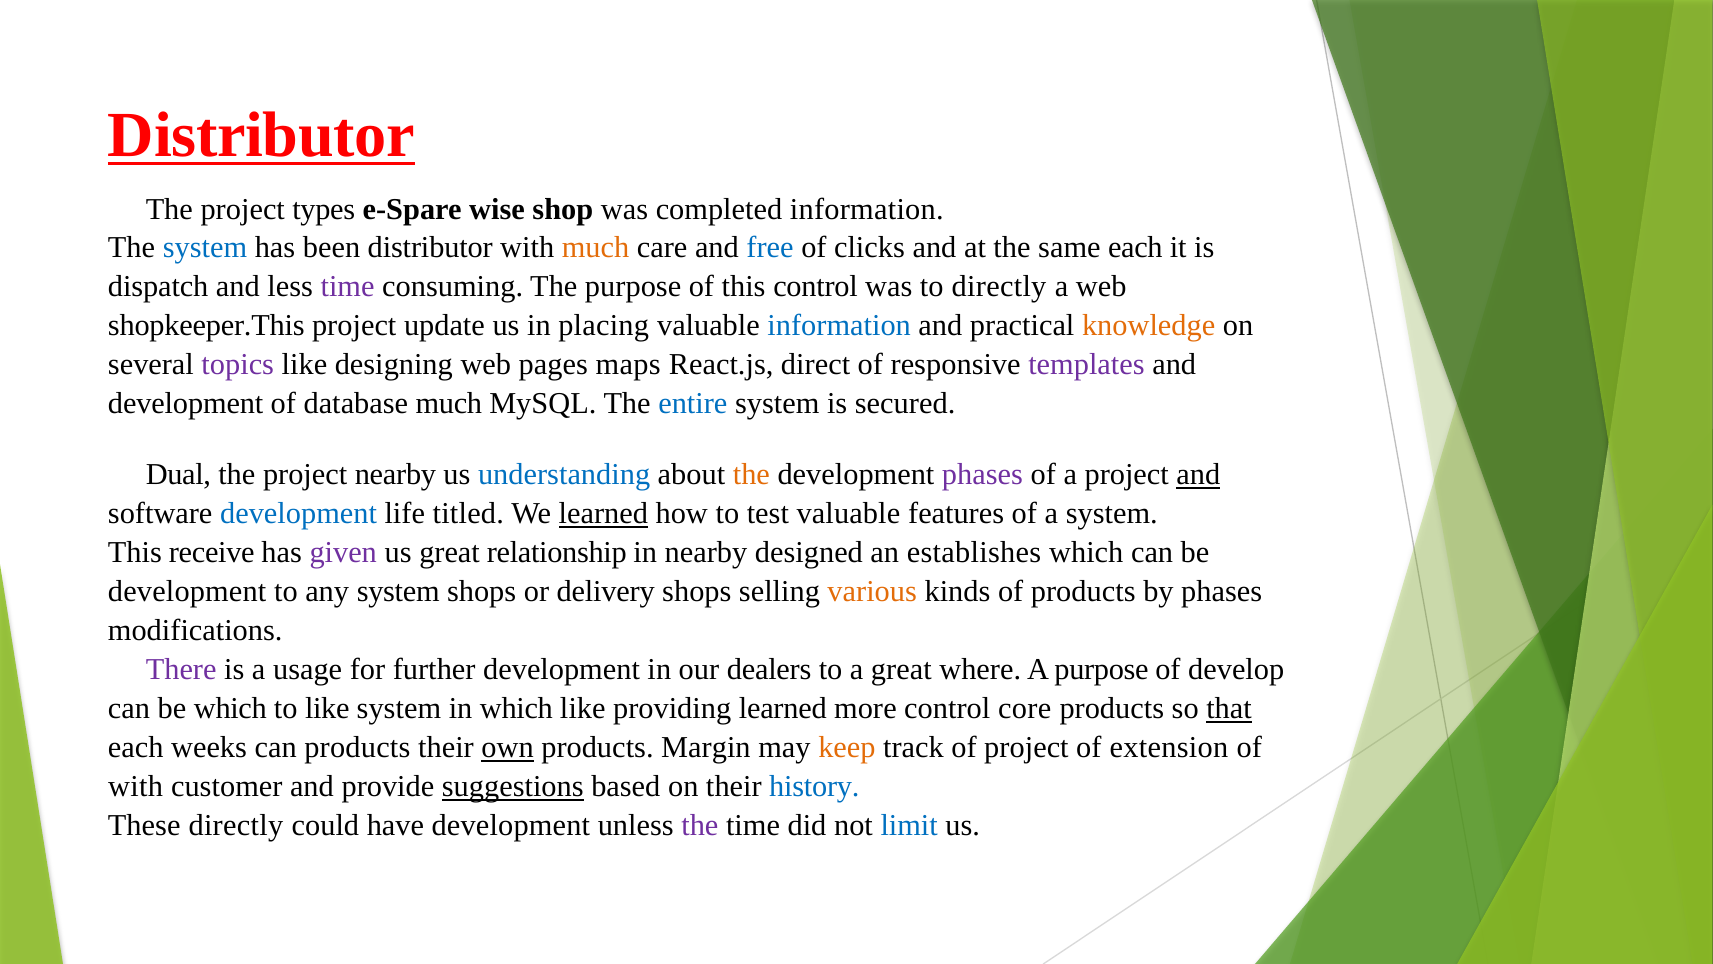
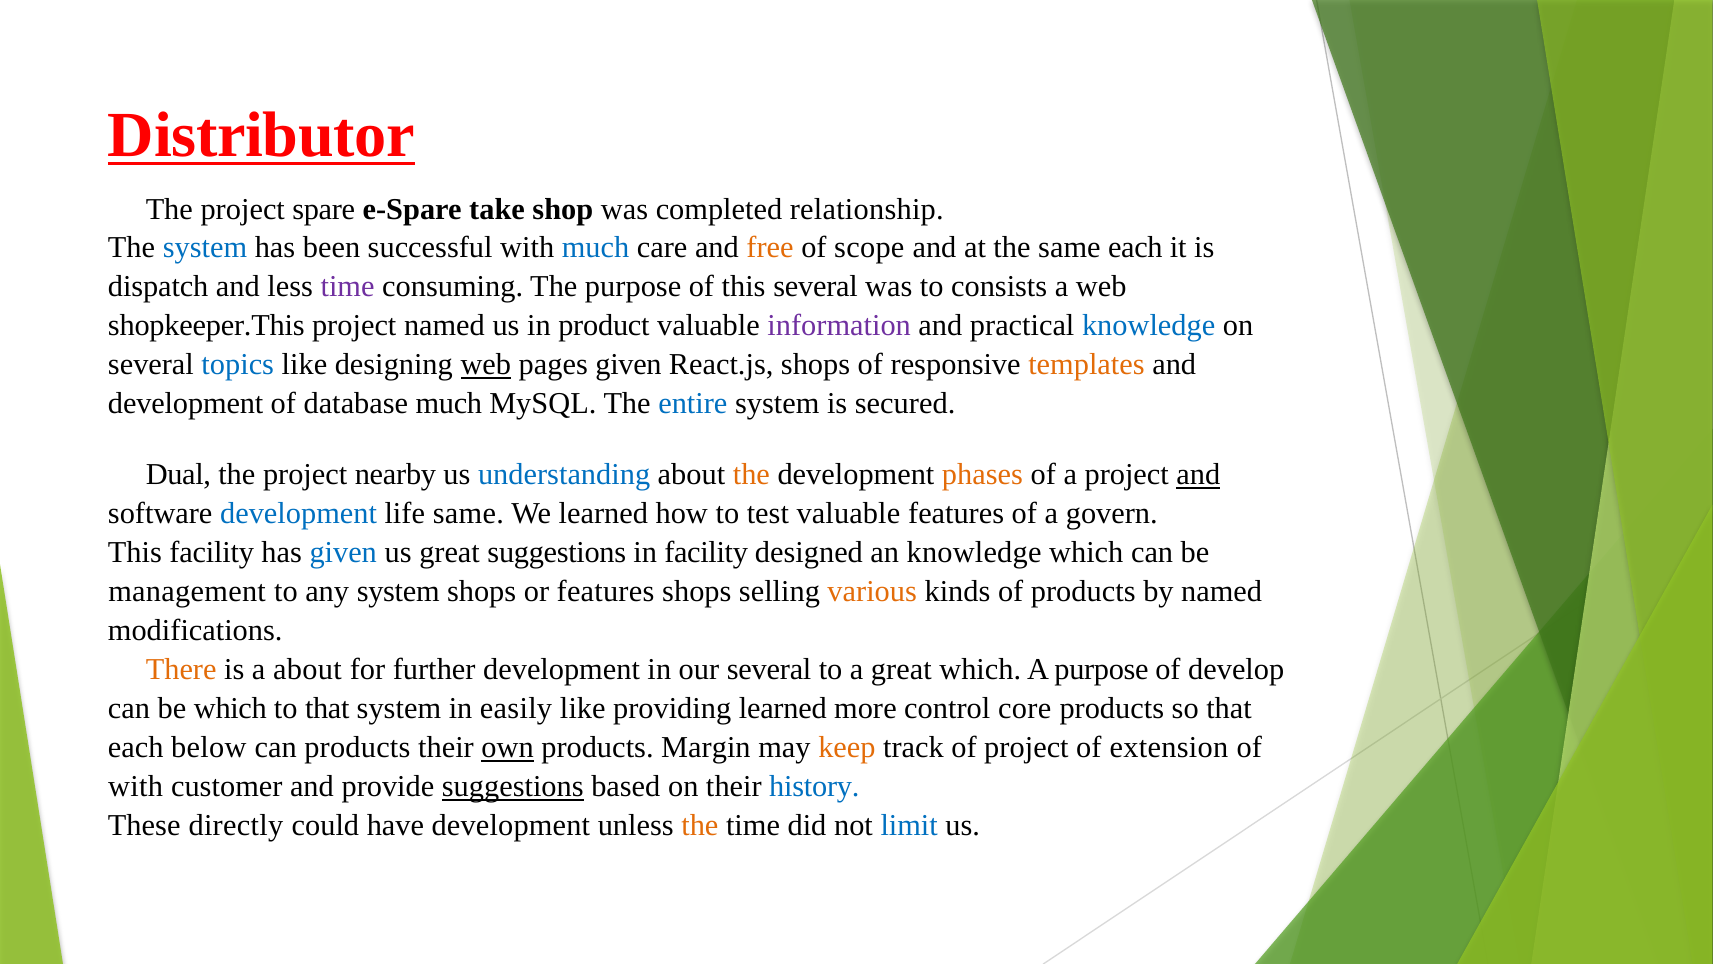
types: types -> spare
wise: wise -> take
completed information: information -> relationship
been distributor: distributor -> successful
much at (596, 248) colour: orange -> blue
free colour: blue -> orange
clicks: clicks -> scope
this control: control -> several
to directly: directly -> consists
project update: update -> named
placing: placing -> product
information at (839, 326) colour: blue -> purple
knowledge at (1149, 326) colour: orange -> blue
topics colour: purple -> blue
web at (486, 365) underline: none -> present
pages maps: maps -> given
React.js direct: direct -> shops
templates colour: purple -> orange
phases at (982, 475) colour: purple -> orange
life titled: titled -> same
learned at (603, 514) underline: present -> none
a system: system -> govern
This receive: receive -> facility
given at (343, 553) colour: purple -> blue
great relationship: relationship -> suggestions
in nearby: nearby -> facility
an establishes: establishes -> knowledge
development at (187, 592): development -> management
or delivery: delivery -> features
by phases: phases -> named
There colour: purple -> orange
a usage: usage -> about
our dealers: dealers -> several
great where: where -> which
to like: like -> that
in which: which -> easily
that at (1229, 708) underline: present -> none
weeks: weeks -> below
the at (700, 825) colour: purple -> orange
